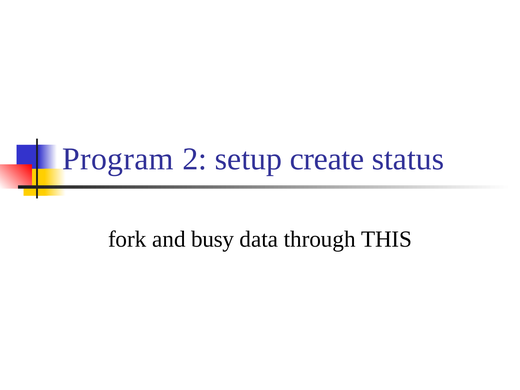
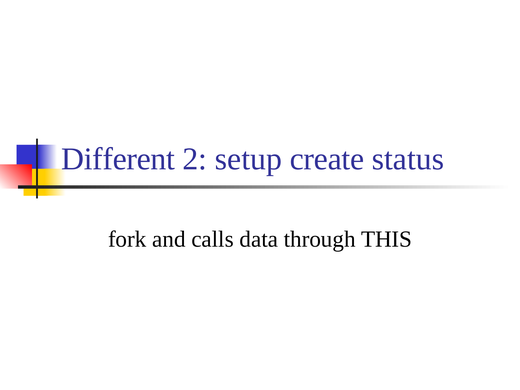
Program: Program -> Different
busy: busy -> calls
